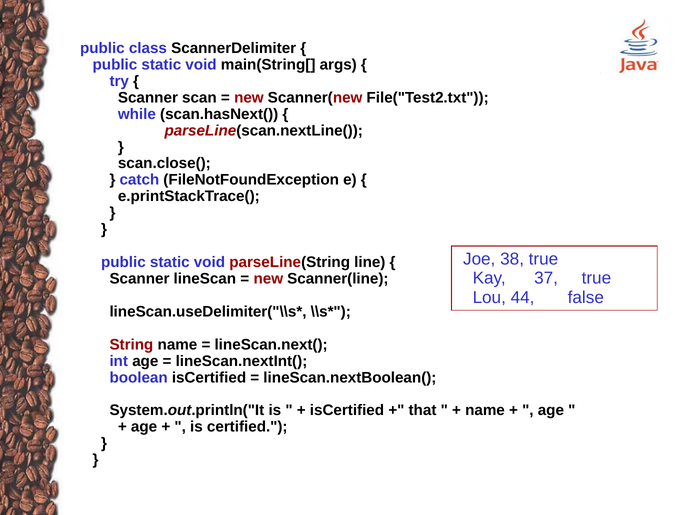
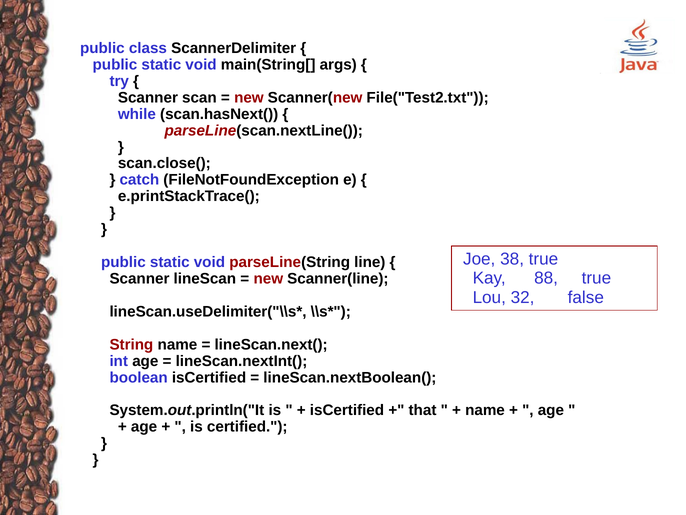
37: 37 -> 88
44: 44 -> 32
